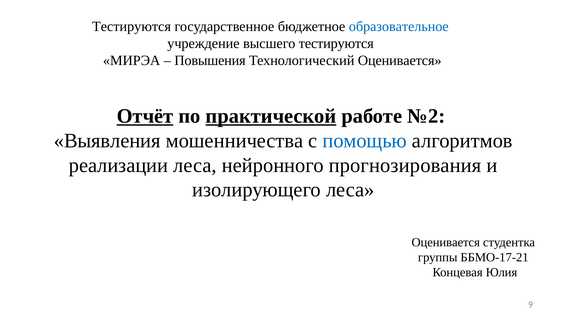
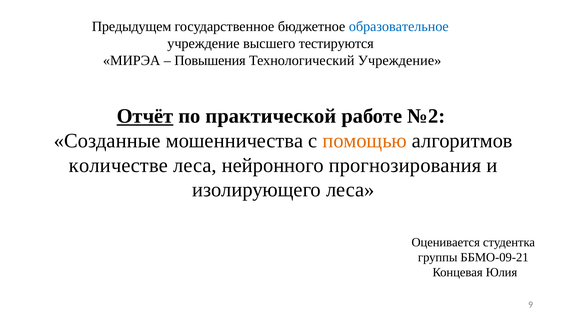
Тестируются at (132, 26): Тестируются -> Предыдущем
Технологический Оценивается: Оценивается -> Учреждение
практической underline: present -> none
Выявления: Выявления -> Созданные
помощью colour: blue -> orange
реализации: реализации -> количестве
ББМО-17-21: ББМО-17-21 -> ББМО-09-21
